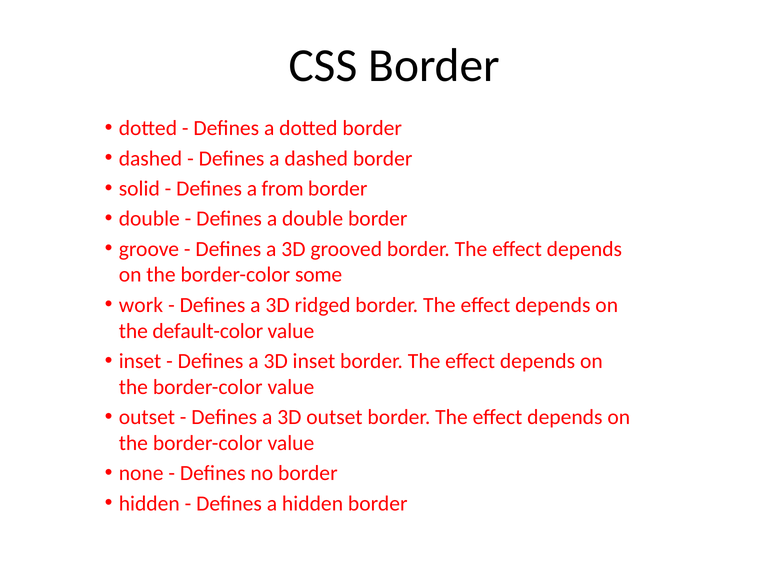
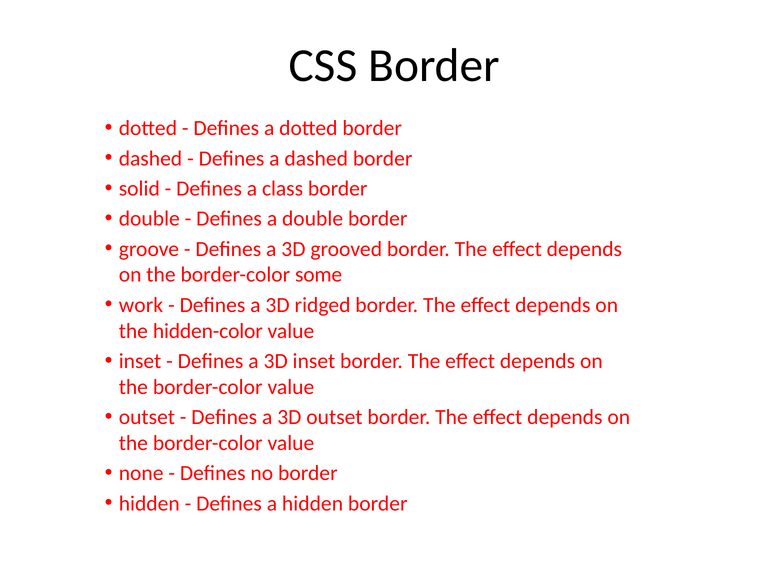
from: from -> class
default-color: default-color -> hidden-color
